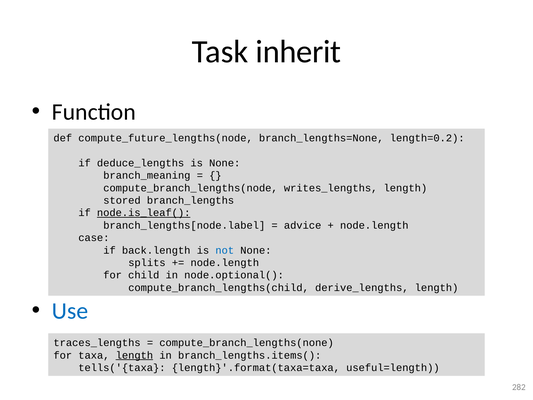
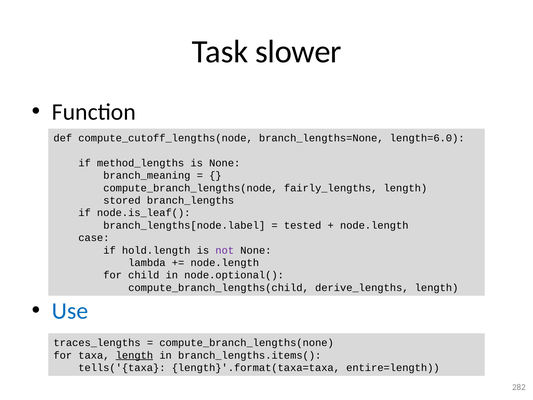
inherit: inherit -> slower
compute_future_lengths(node: compute_future_lengths(node -> compute_cutoff_lengths(node
length=0.2: length=0.2 -> length=6.0
deduce_lengths: deduce_lengths -> method_lengths
writes_lengths: writes_lengths -> fairly_lengths
node.is_leaf( underline: present -> none
advice: advice -> tested
back.length: back.length -> hold.length
not colour: blue -> purple
splits: splits -> lambda
useful=length: useful=length -> entire=length
